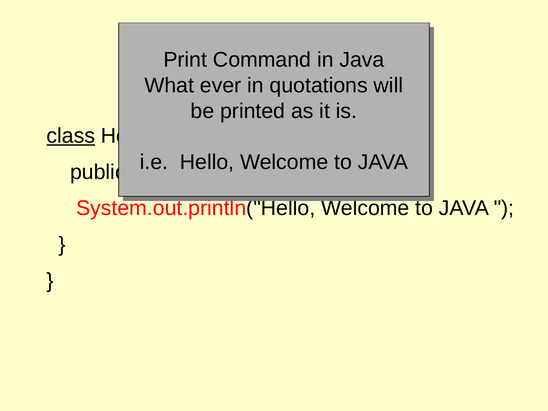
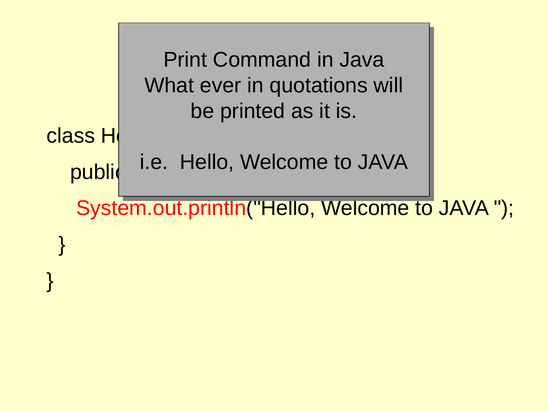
class underline: present -> none
